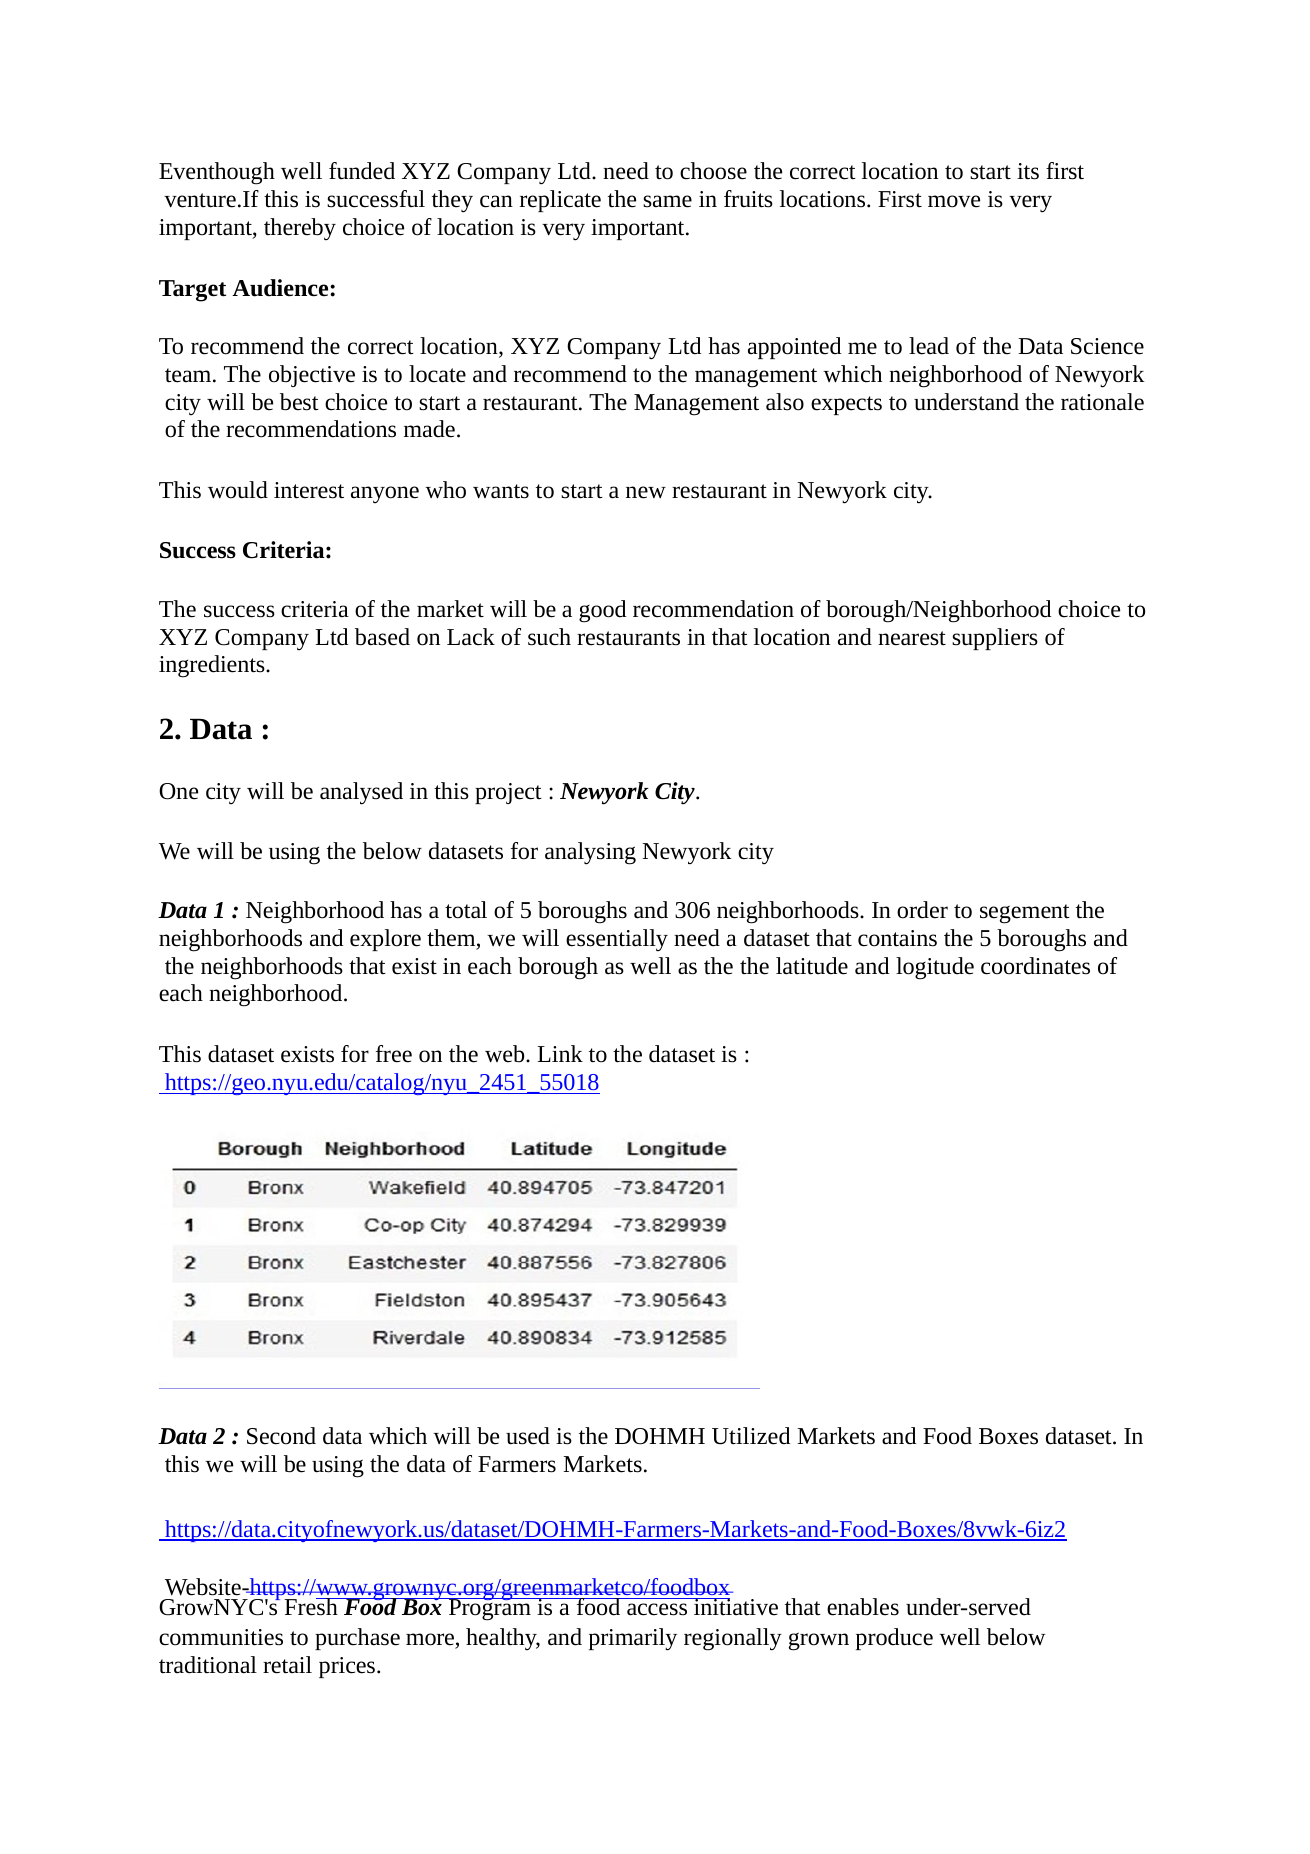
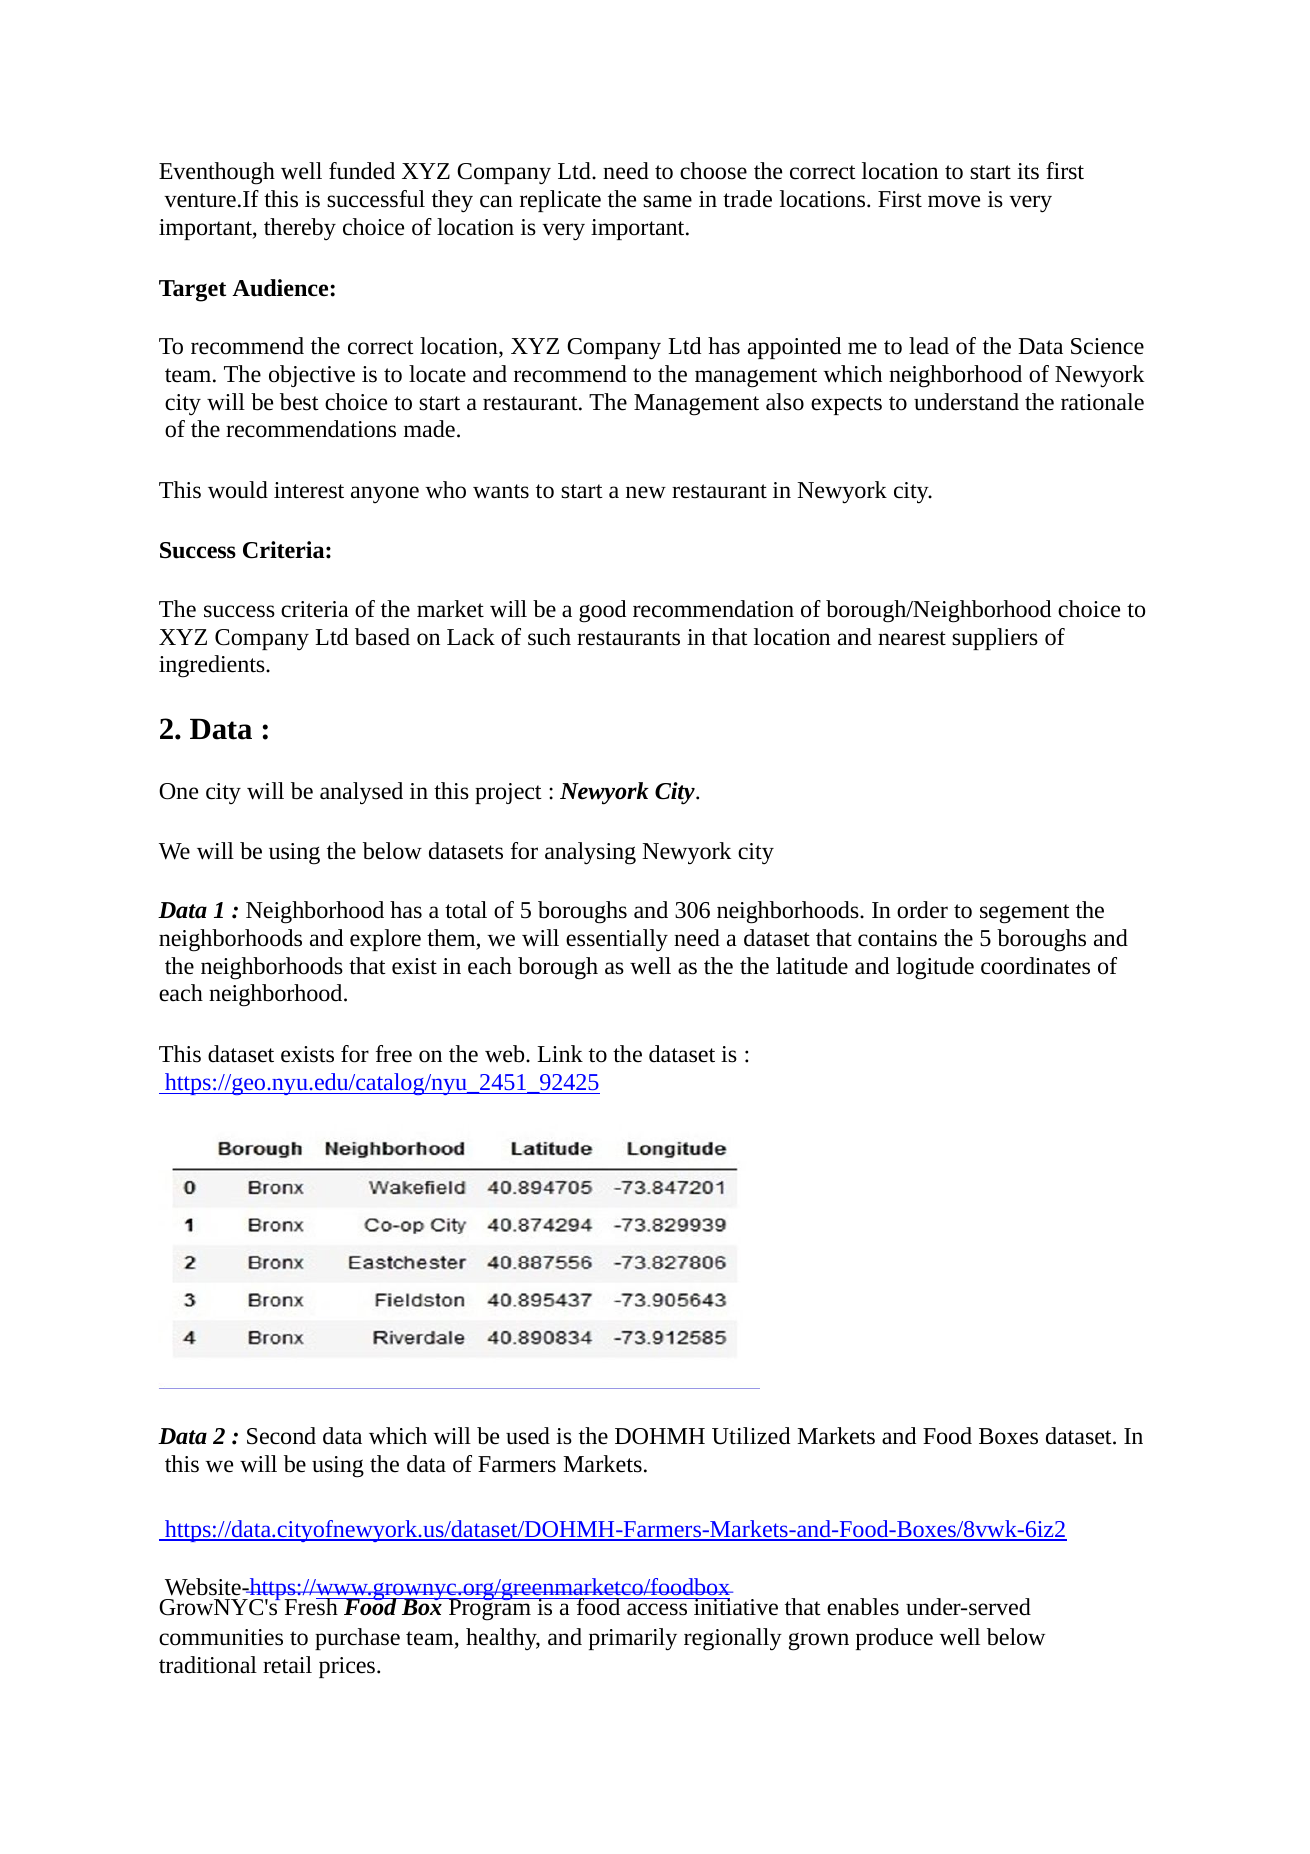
fruits: fruits -> trade
https://geo.nyu.edu/catalog/nyu_2451_55018: https://geo.nyu.edu/catalog/nyu_2451_55018 -> https://geo.nyu.edu/catalog/nyu_2451_92425
purchase more: more -> team
